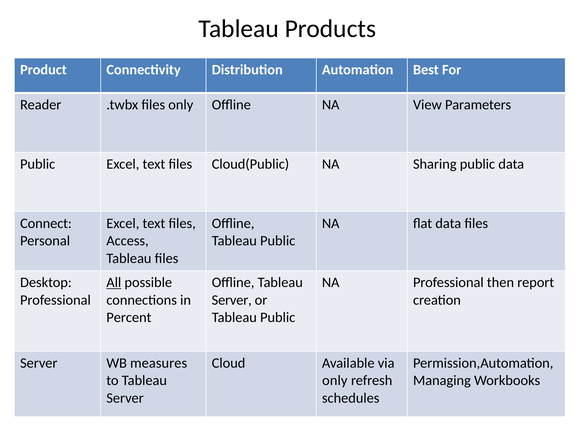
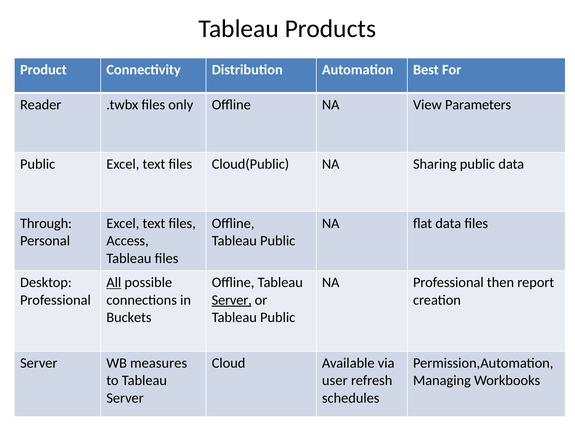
Connect: Connect -> Through
Server at (232, 300) underline: none -> present
Percent: Percent -> Buckets
only at (335, 381): only -> user
